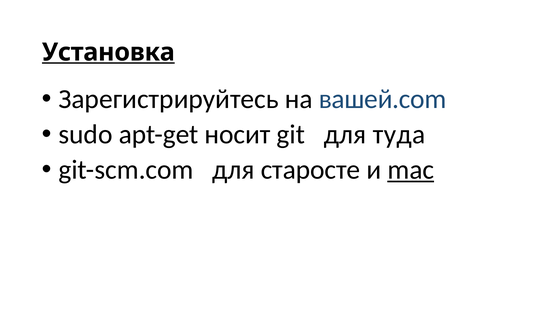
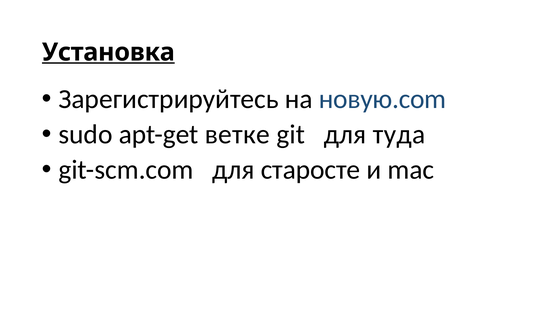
вашей.com: вашей.com -> новую.com
носит: носит -> ветке
mac underline: present -> none
